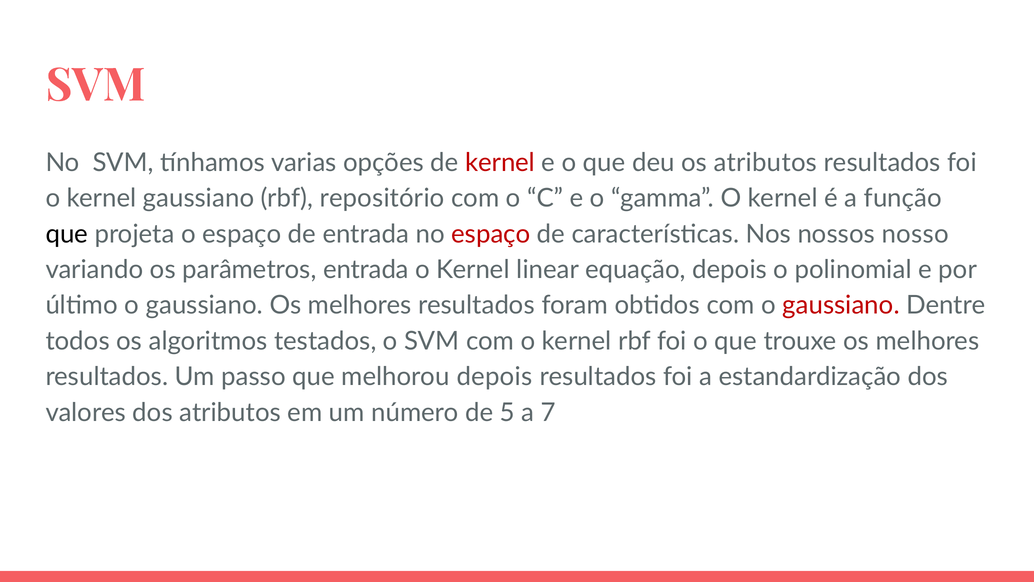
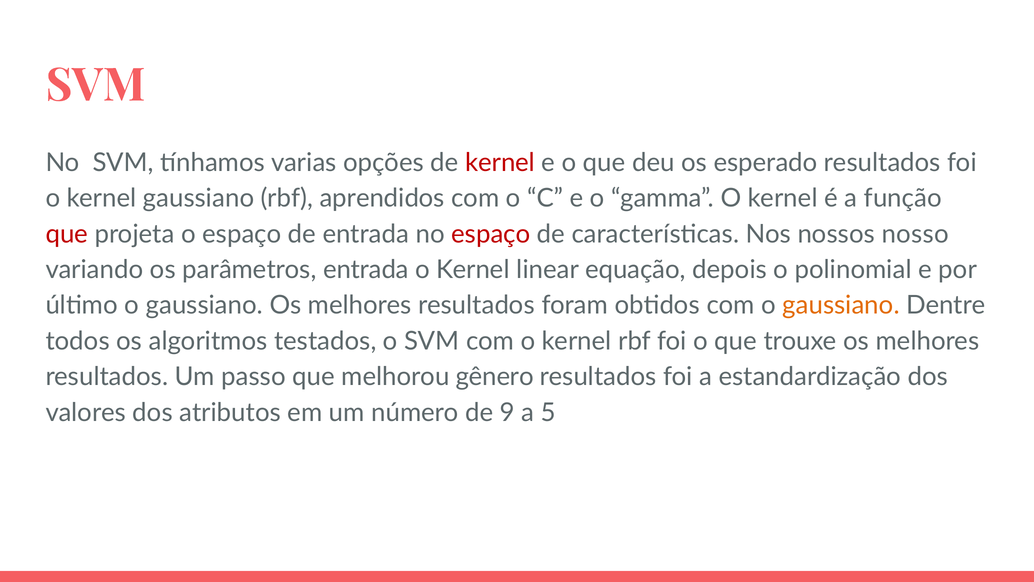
os atributos: atributos -> esperado
repositório: repositório -> aprendidos
que at (67, 234) colour: black -> red
gaussiano at (841, 305) colour: red -> orange
melhorou depois: depois -> gênero
5: 5 -> 9
7: 7 -> 5
